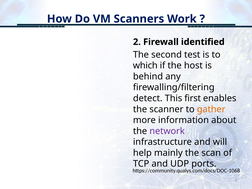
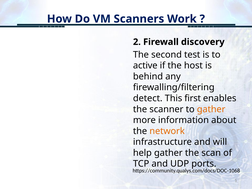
identified: identified -> discovery
which: which -> active
network colour: purple -> orange
help mainly: mainly -> gather
